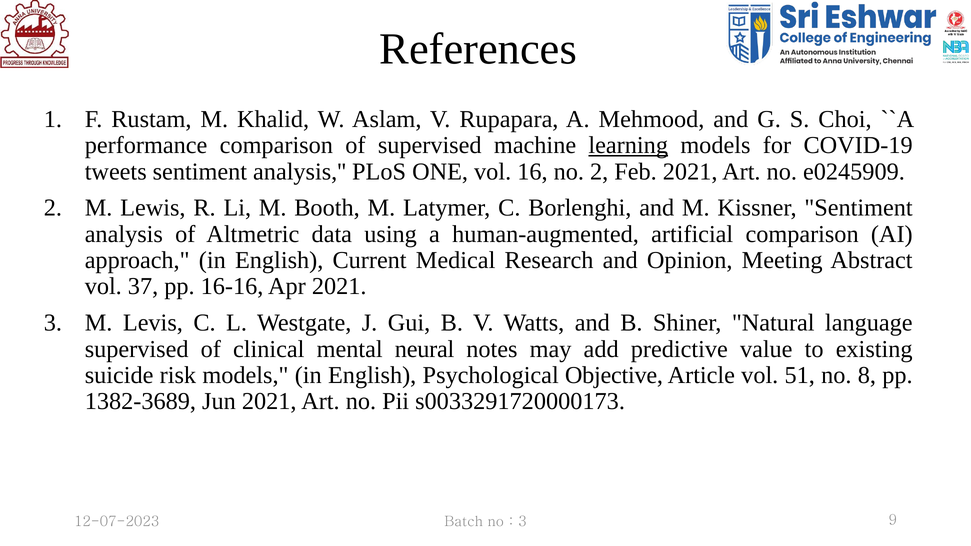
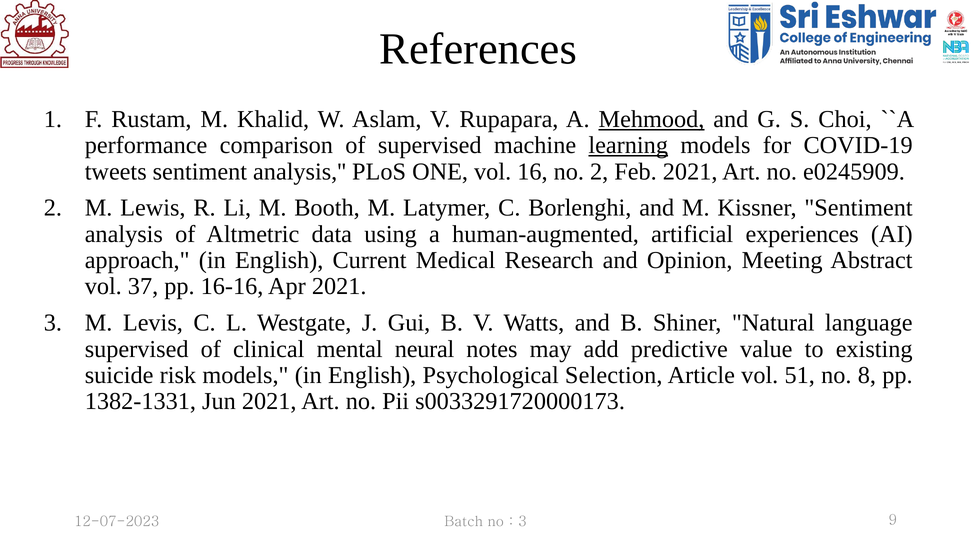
Mehmood underline: none -> present
artificial comparison: comparison -> experiences
Objective: Objective -> Selection
1382-3689: 1382-3689 -> 1382-1331
